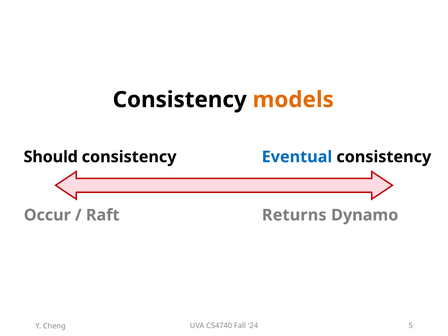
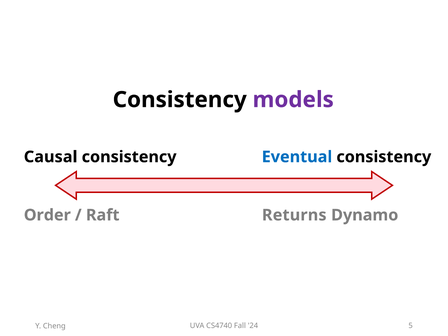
models colour: orange -> purple
Should: Should -> Causal
Occur: Occur -> Order
